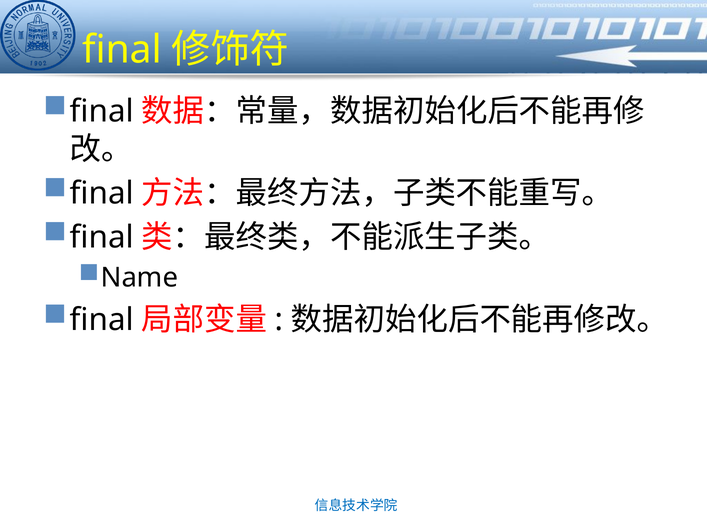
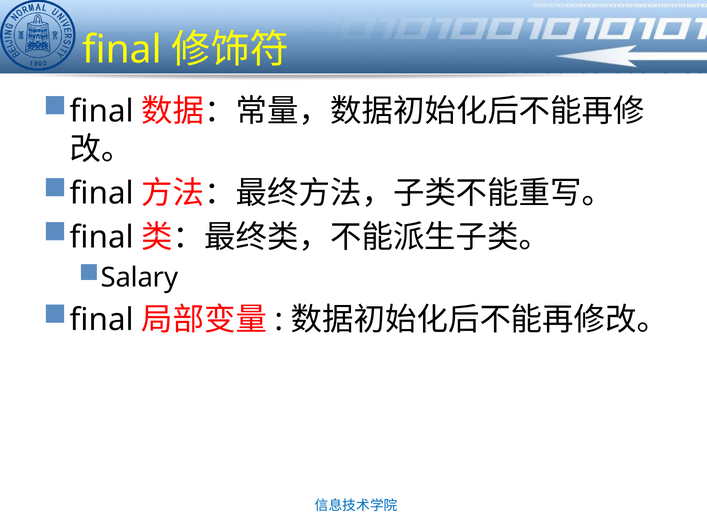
Name: Name -> Salary
